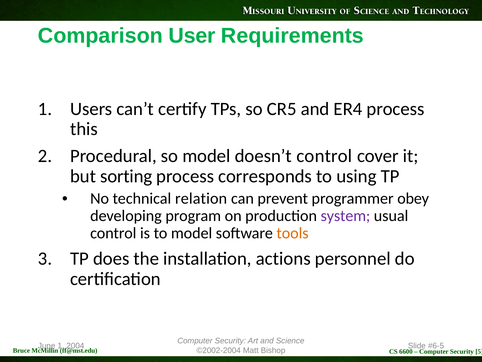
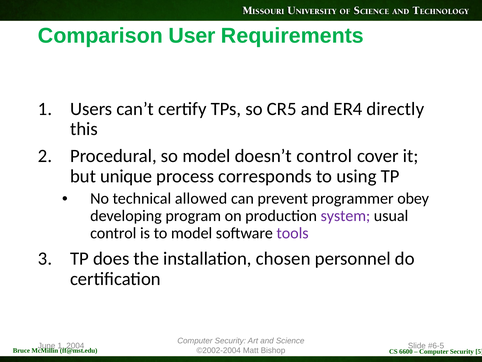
ER4 process: process -> directly
sorting: sorting -> unique
relation: relation -> allowed
tools colour: orange -> purple
actions: actions -> chosen
